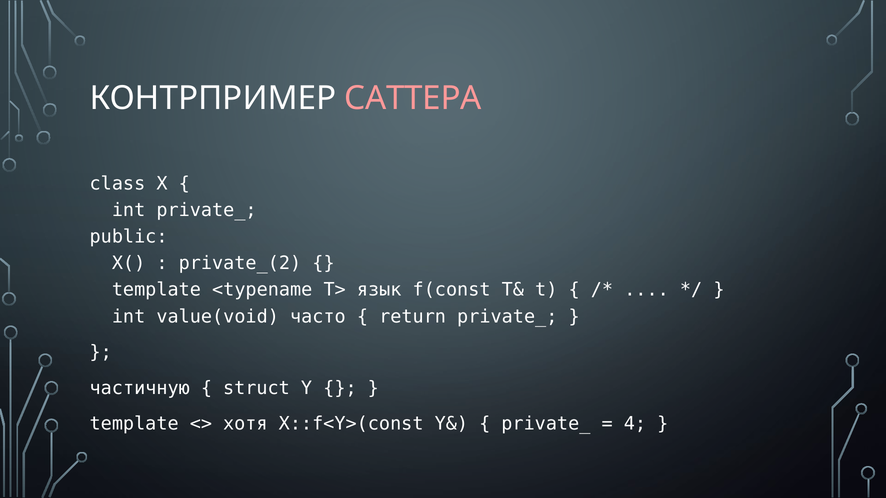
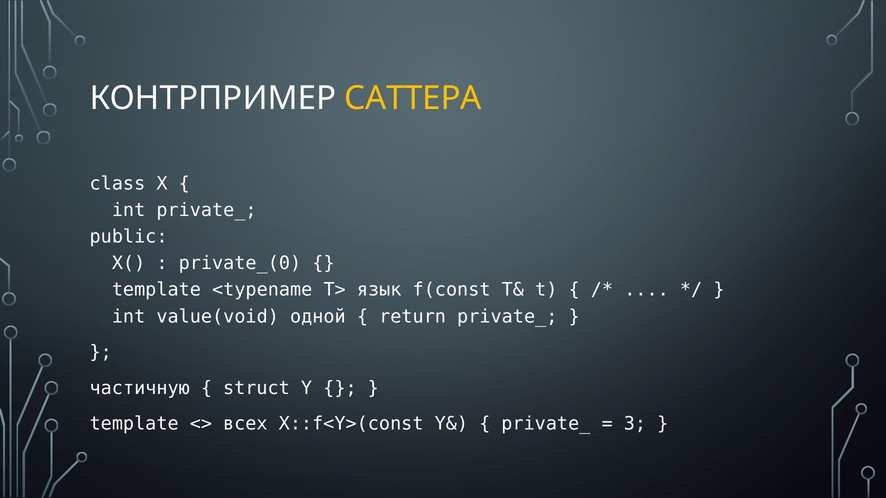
САТТЕРА colour: pink -> yellow
private_(2: private_(2 -> private_(0
часто: часто -> одной
хотя: хотя -> всех
4: 4 -> 3
